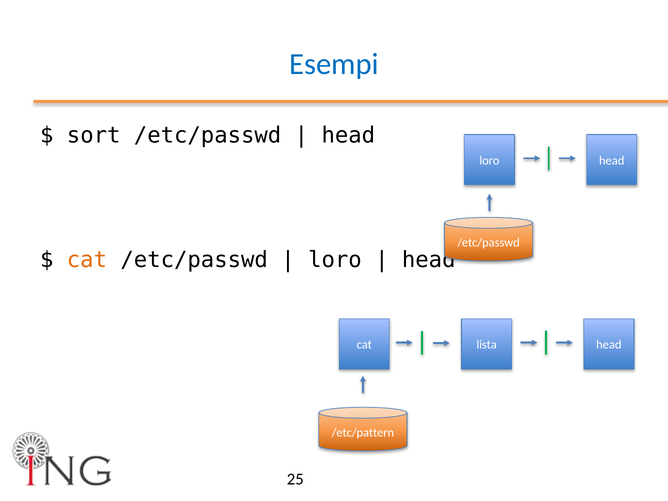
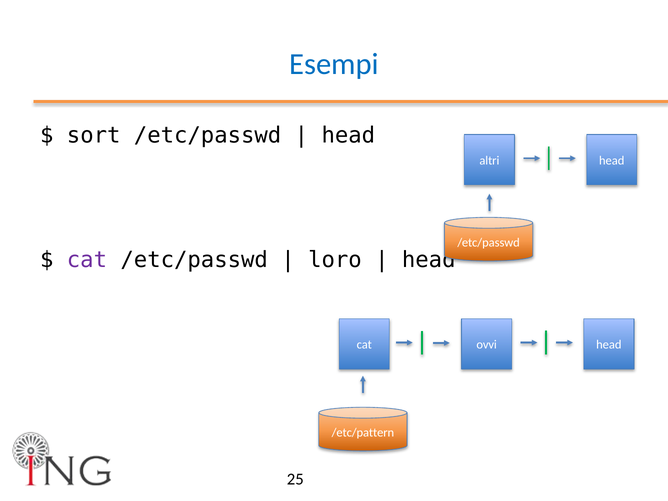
loro at (489, 160): loro -> altri
cat at (87, 260) colour: orange -> purple
lista: lista -> ovvi
